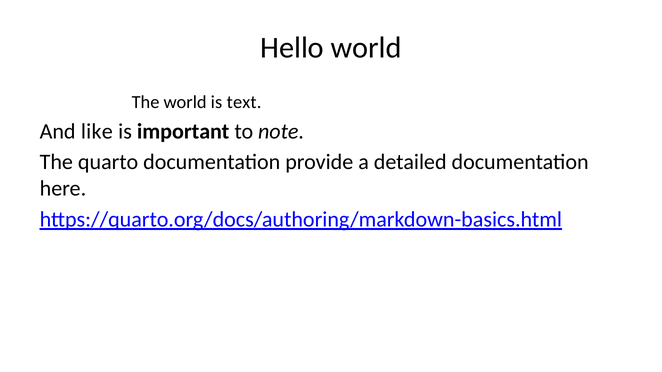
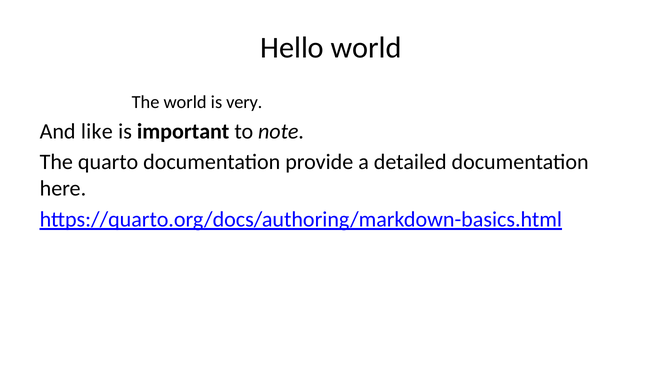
text: text -> very
